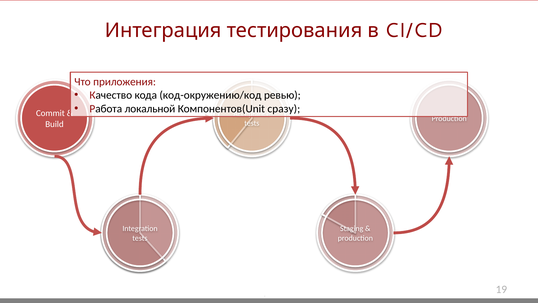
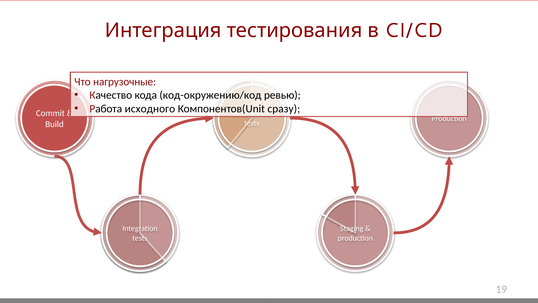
приложения: приложения -> нагрузочные
локальной: локальной -> исходного
